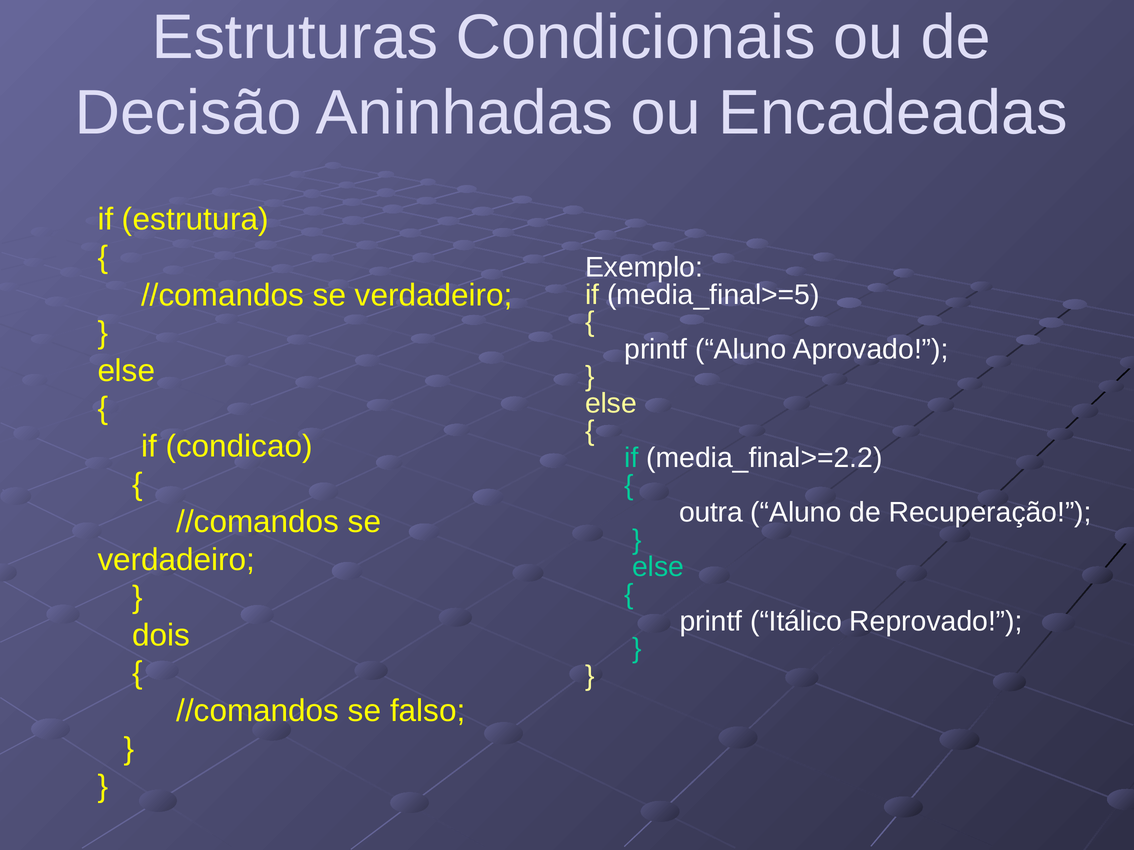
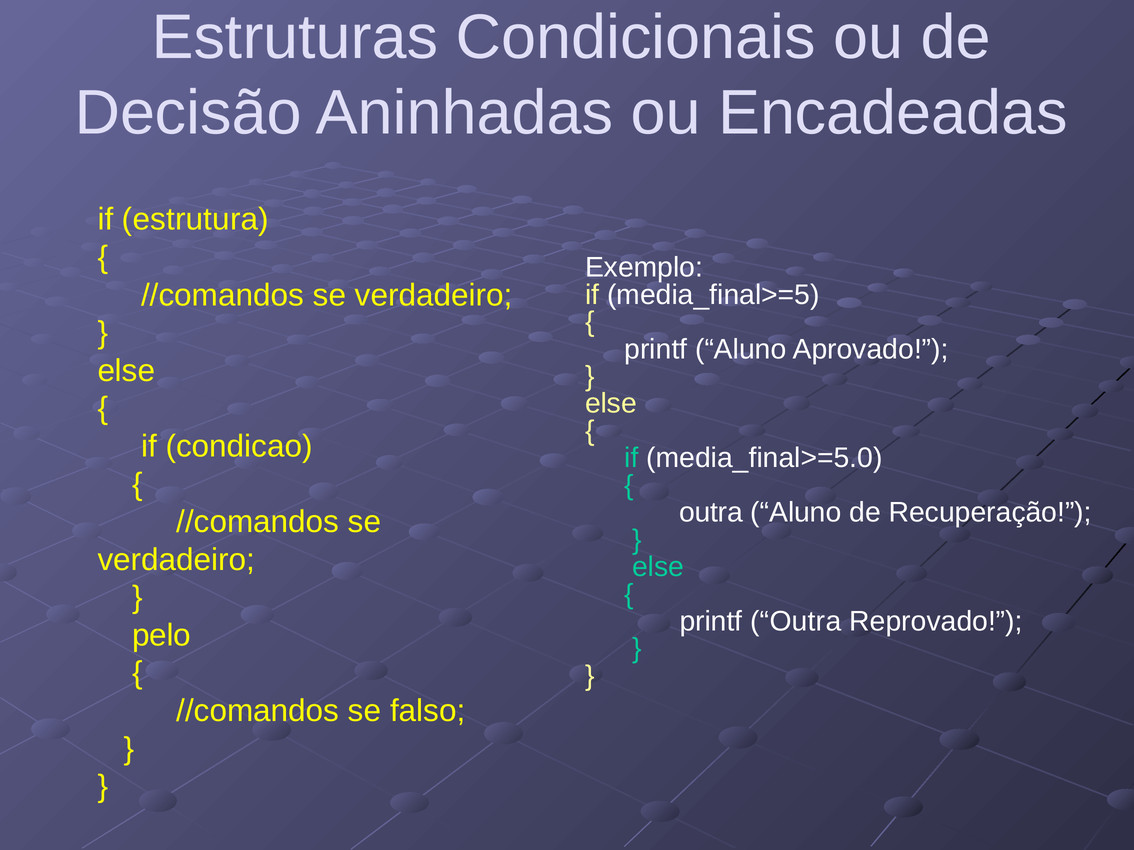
media_final>=2.2: media_final>=2.2 -> media_final>=5.0
printf Itálico: Itálico -> Outra
dois: dois -> pelo
